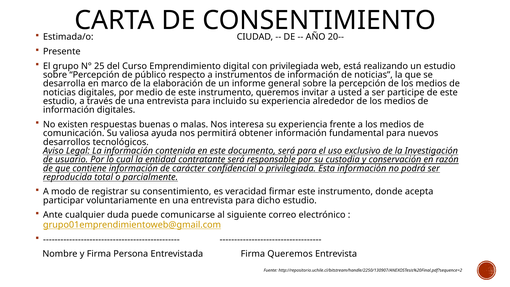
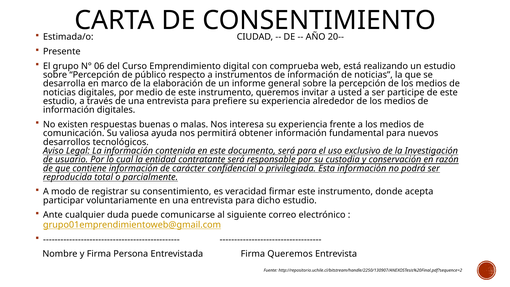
25: 25 -> 06
con privilegiada: privilegiada -> comprueba
incluido: incluido -> prefiere
